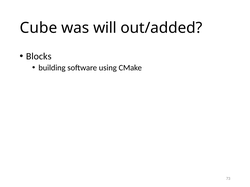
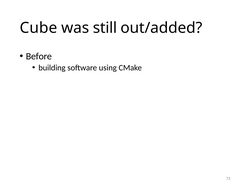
will: will -> still
Blocks: Blocks -> Before
